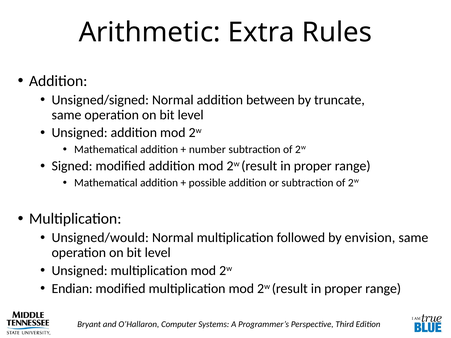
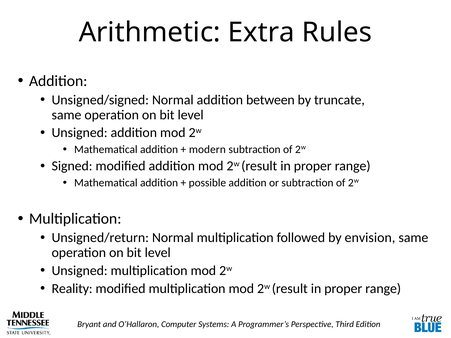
number: number -> modern
Unsigned/would: Unsigned/would -> Unsigned/return
Endian: Endian -> Reality
